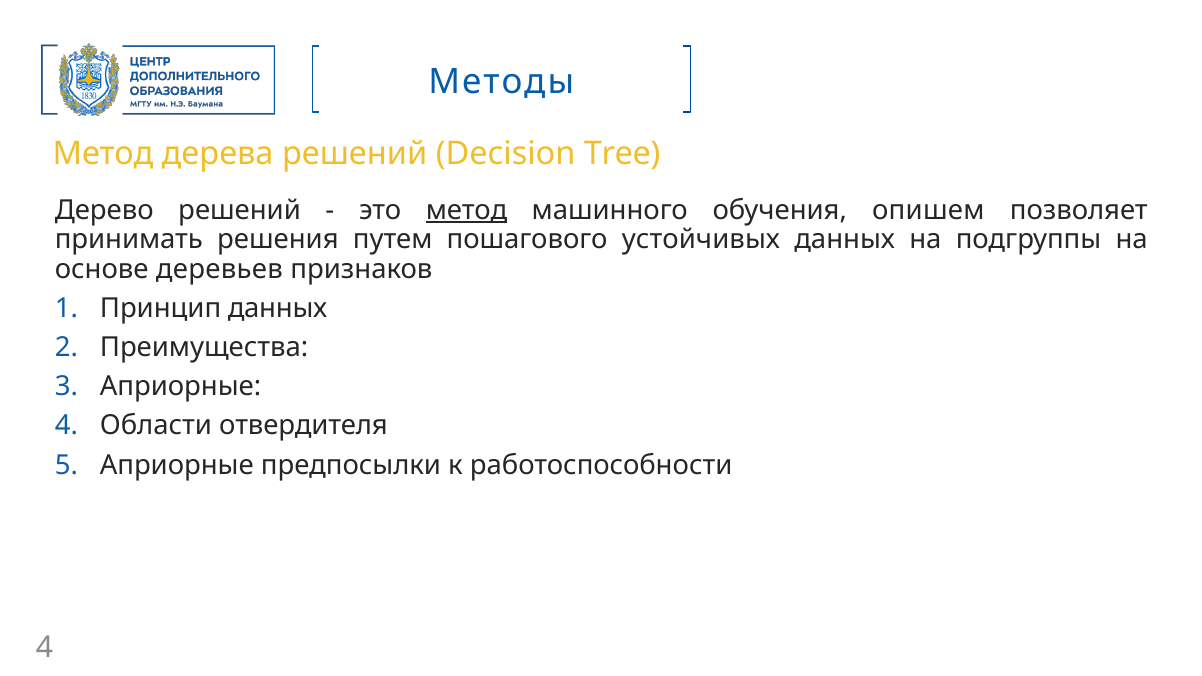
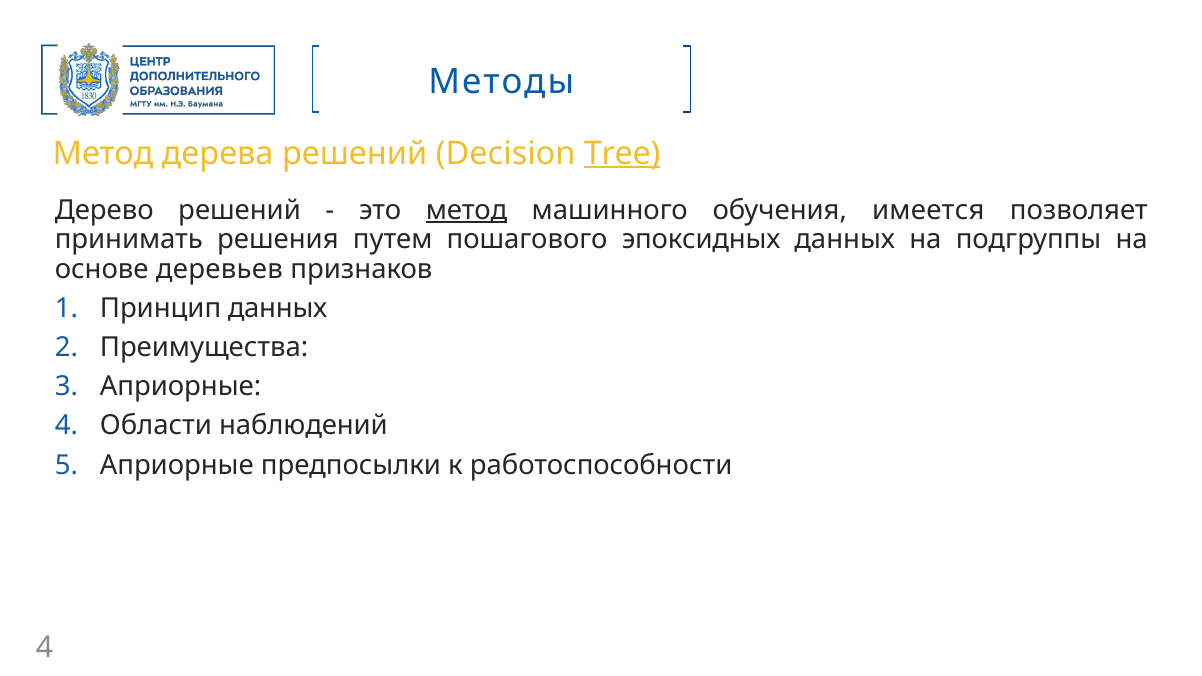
Tree underline: none -> present
опишем: опишем -> имеется
устойчивых: устойчивых -> эпоксидных
отвердителя: отвердителя -> наблюдений
